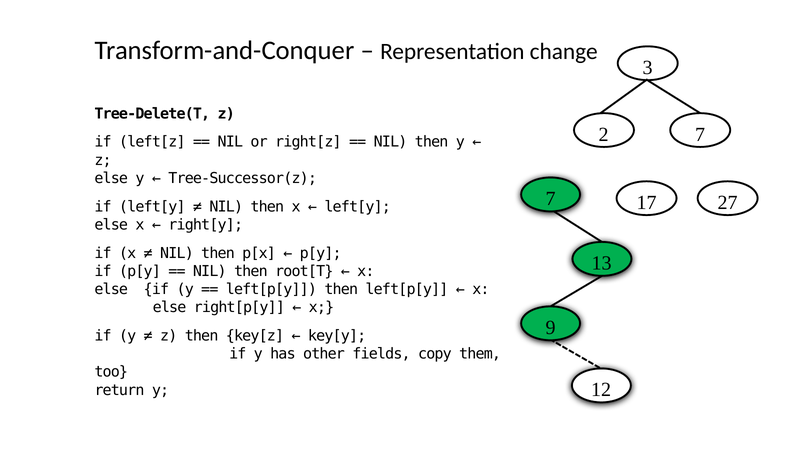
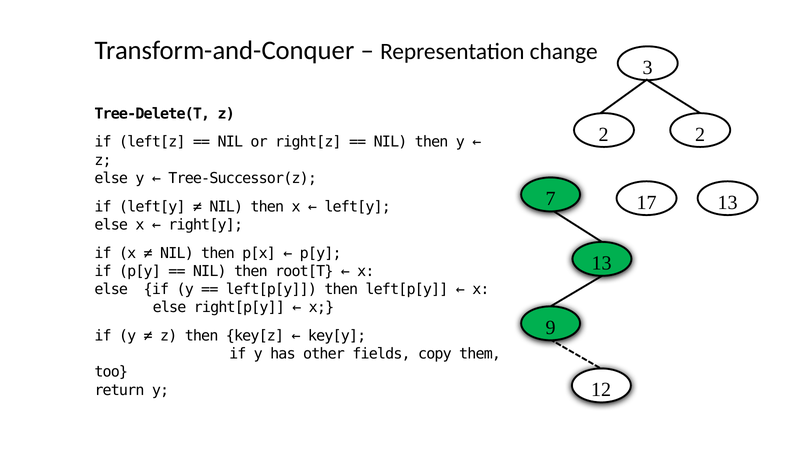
2 7: 7 -> 2
17 27: 27 -> 13
